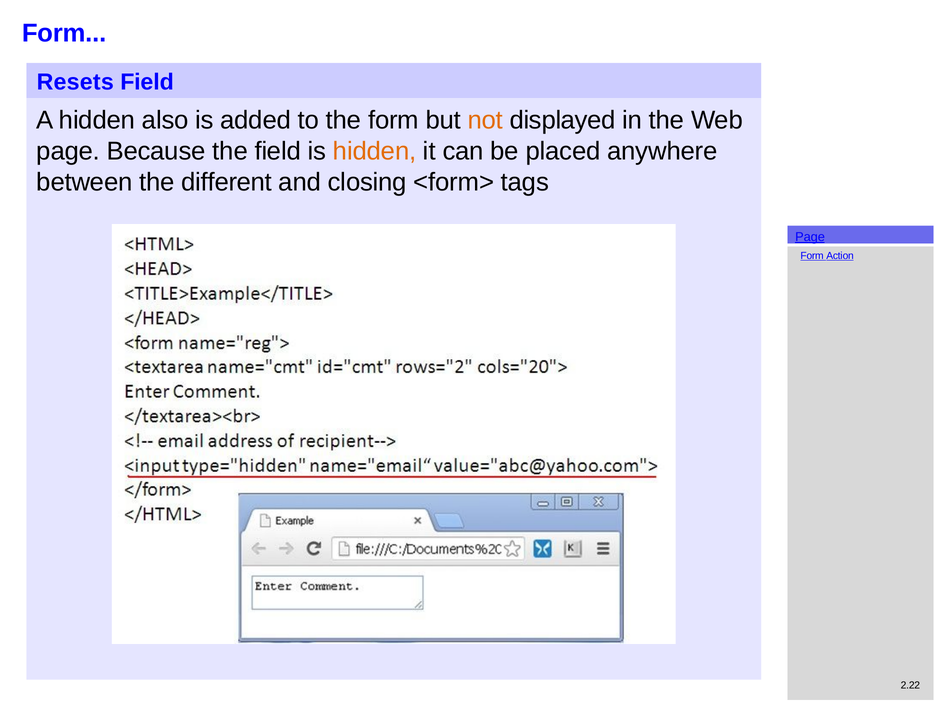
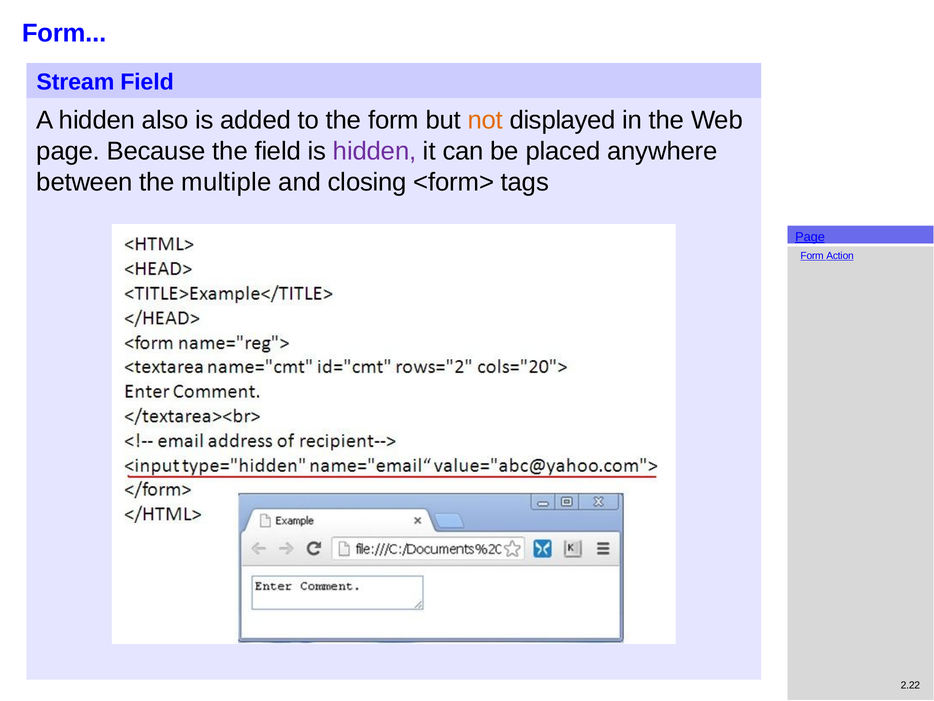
Resets: Resets -> Stream
hidden at (375, 151) colour: orange -> purple
different: different -> multiple
